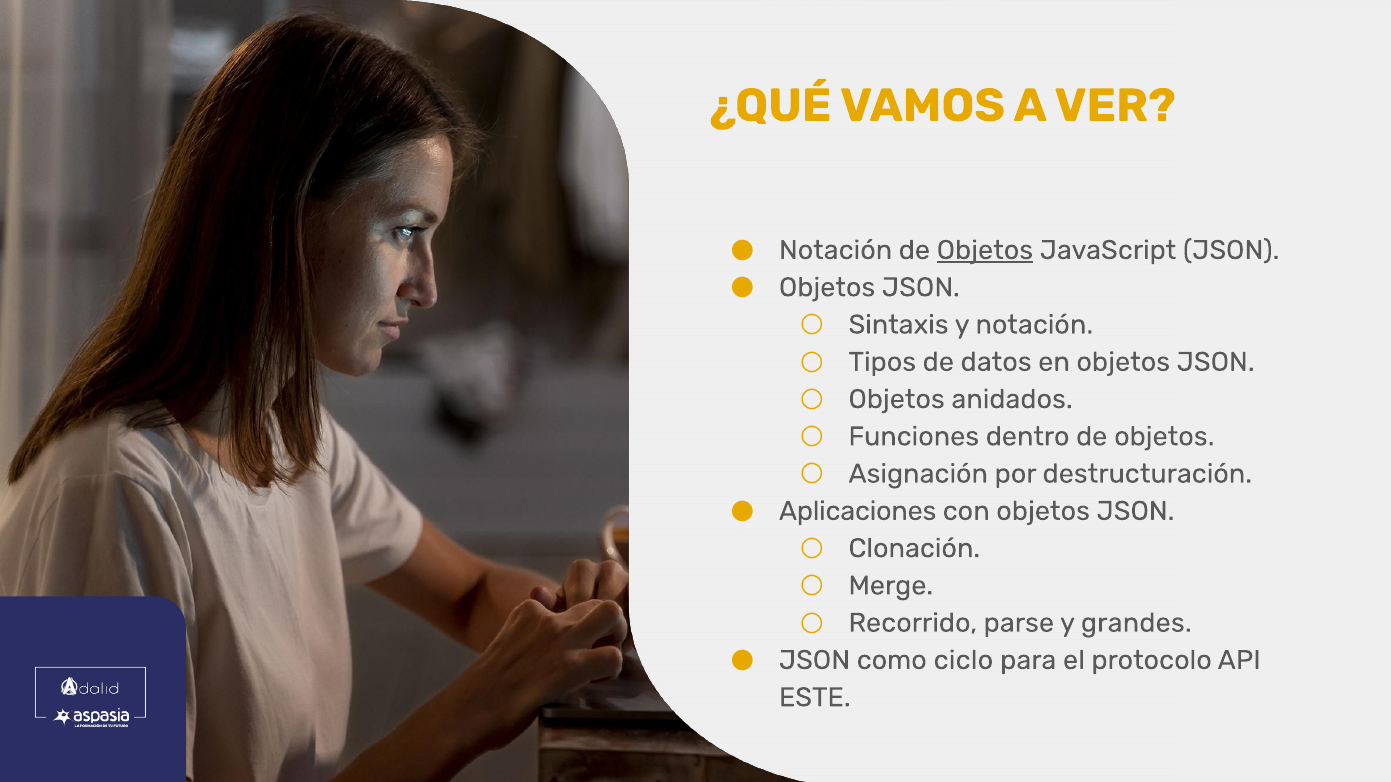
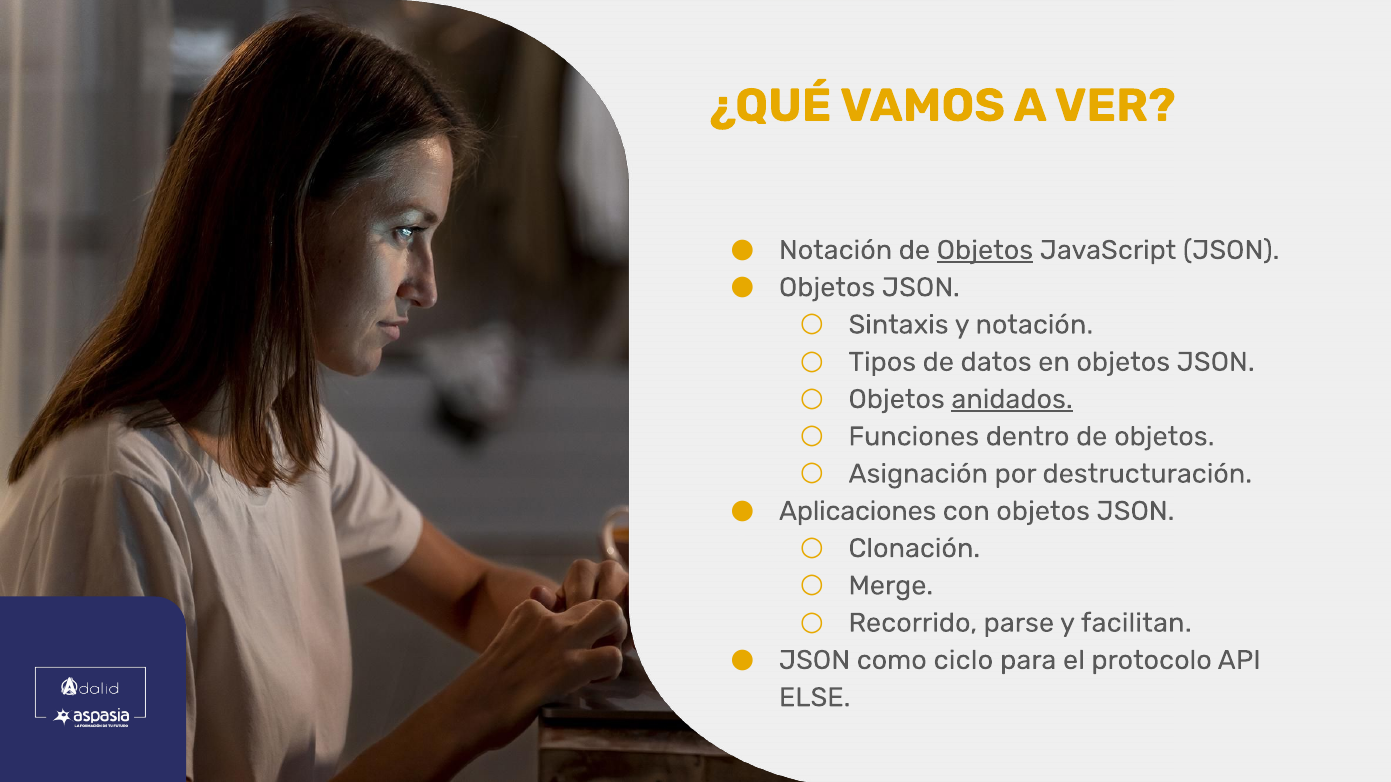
anidados underline: none -> present
grandes: grandes -> facilitan
ESTE: ESTE -> ELSE
